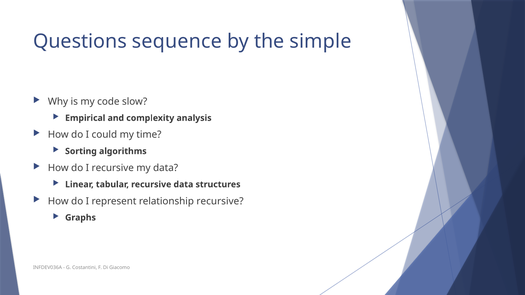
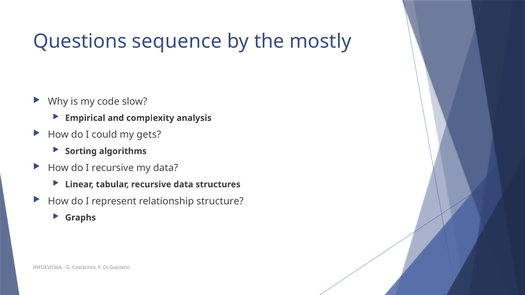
simple: simple -> mostly
time: time -> gets
relationship recursive: recursive -> structure
